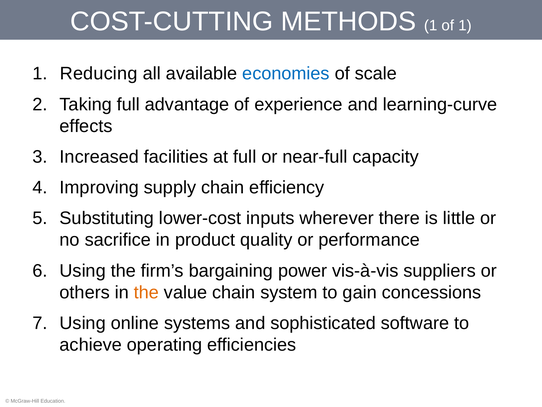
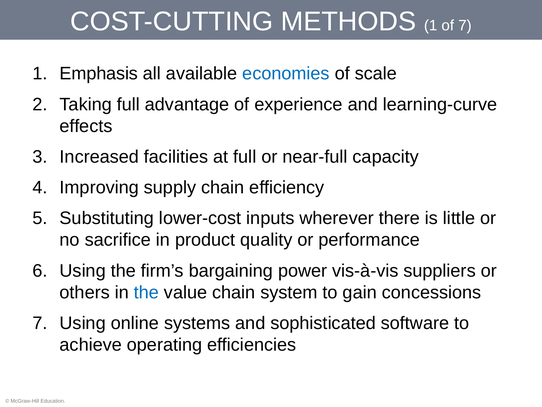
of 1: 1 -> 7
Reducing: Reducing -> Emphasis
the at (146, 292) colour: orange -> blue
